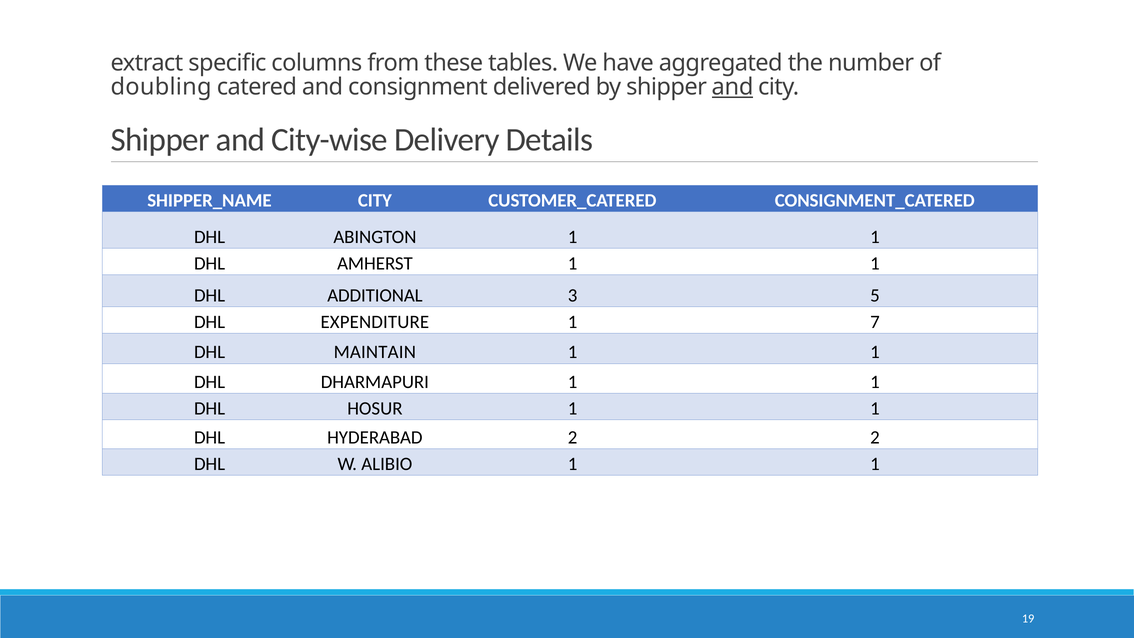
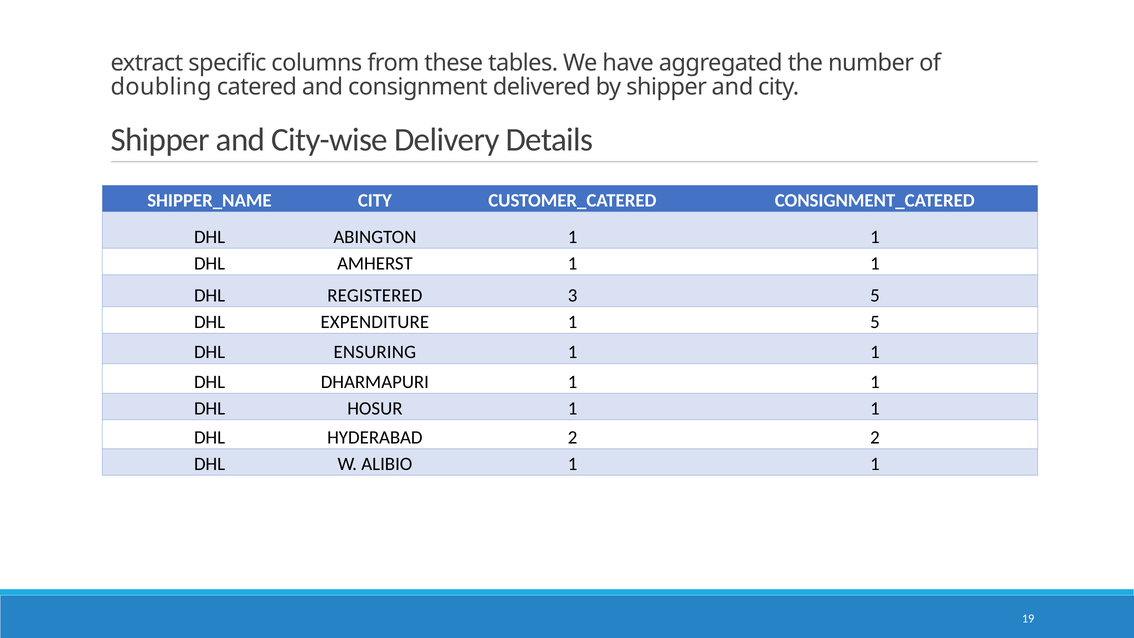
and at (733, 87) underline: present -> none
ADDITIONAL: ADDITIONAL -> REGISTERED
1 7: 7 -> 5
MAINTAIN: MAINTAIN -> ENSURING
